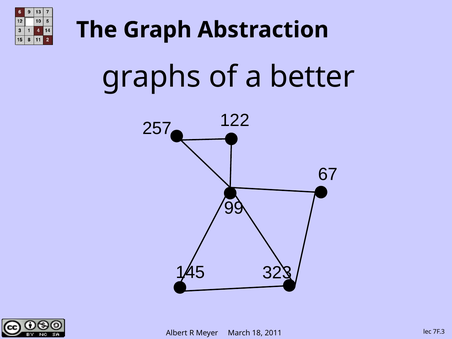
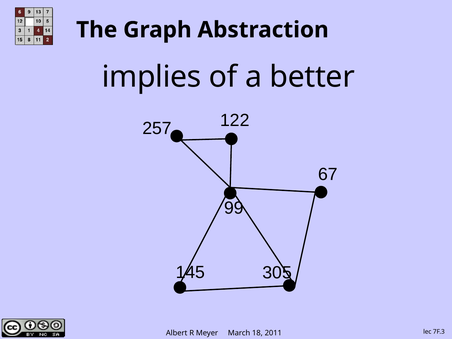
graphs: graphs -> implies
323: 323 -> 305
